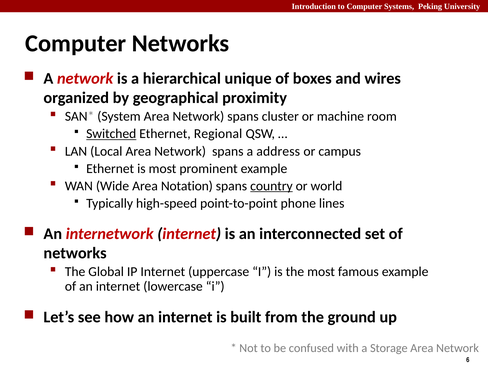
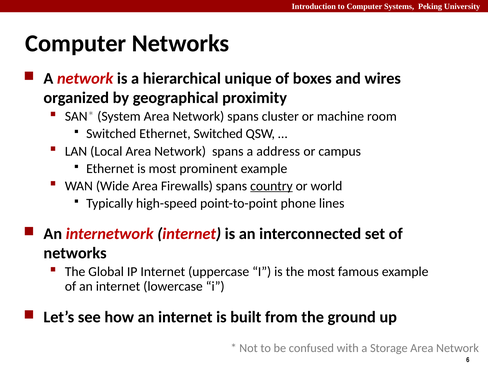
Switched at (111, 134) underline: present -> none
Ethernet Regional: Regional -> Switched
Notation: Notation -> Firewalls
